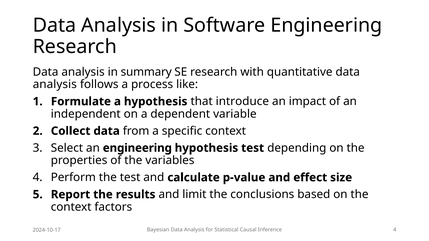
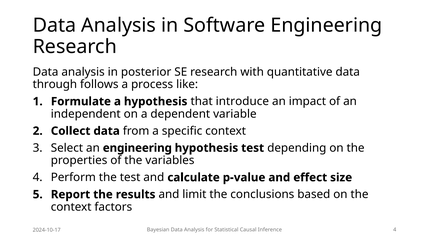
summary: summary -> posterior
analysis at (55, 85): analysis -> through
